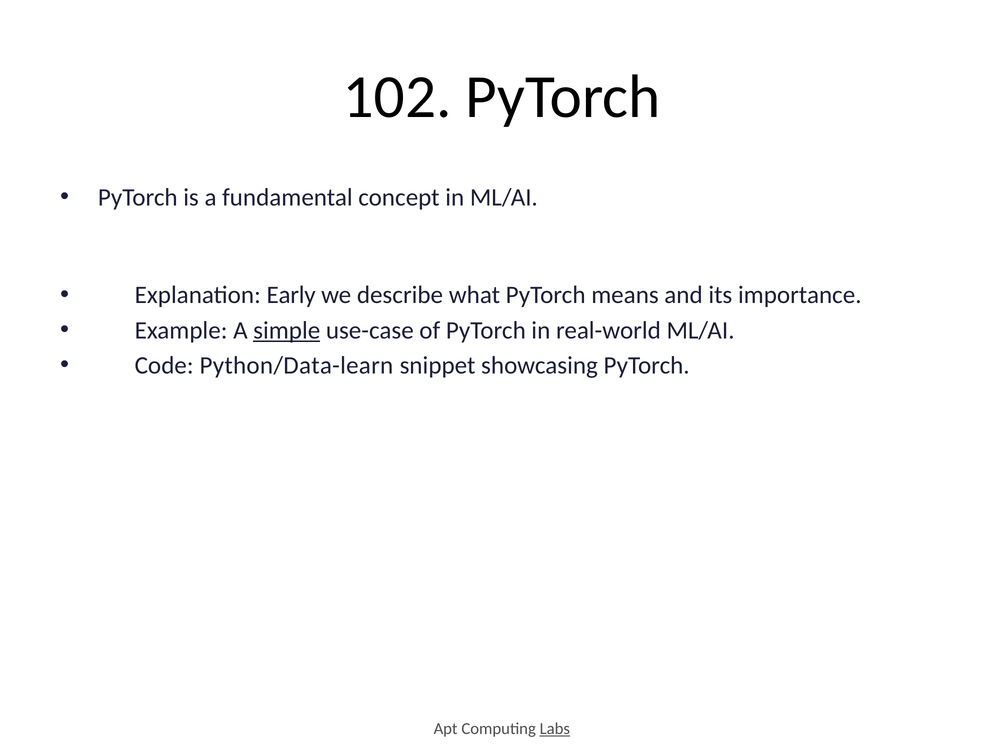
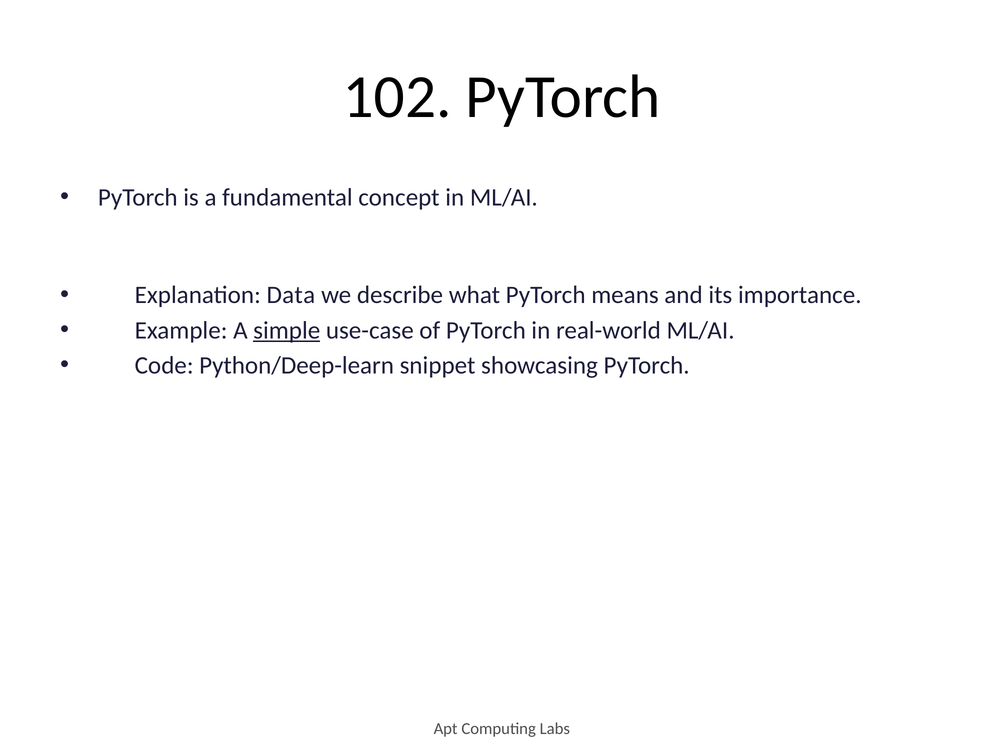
Early: Early -> Data
Python/Data-learn: Python/Data-learn -> Python/Deep-learn
Labs underline: present -> none
